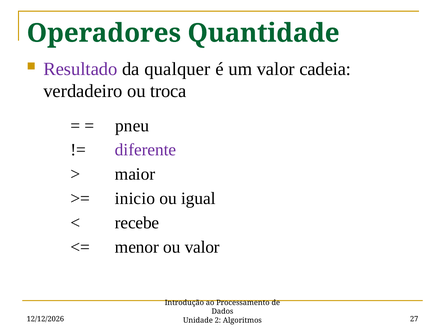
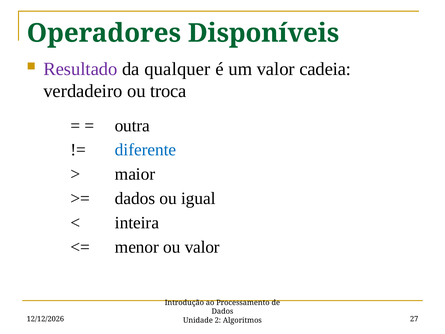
Quantidade: Quantidade -> Disponíveis
pneu: pneu -> outra
diferente colour: purple -> blue
inicio at (135, 198): inicio -> dados
recebe: recebe -> inteira
